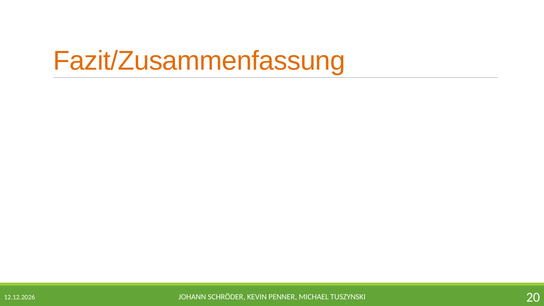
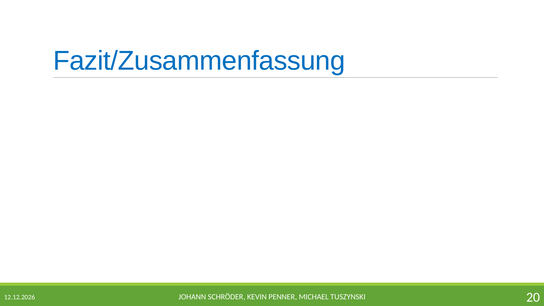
Fazit/Zusammenfassung colour: orange -> blue
